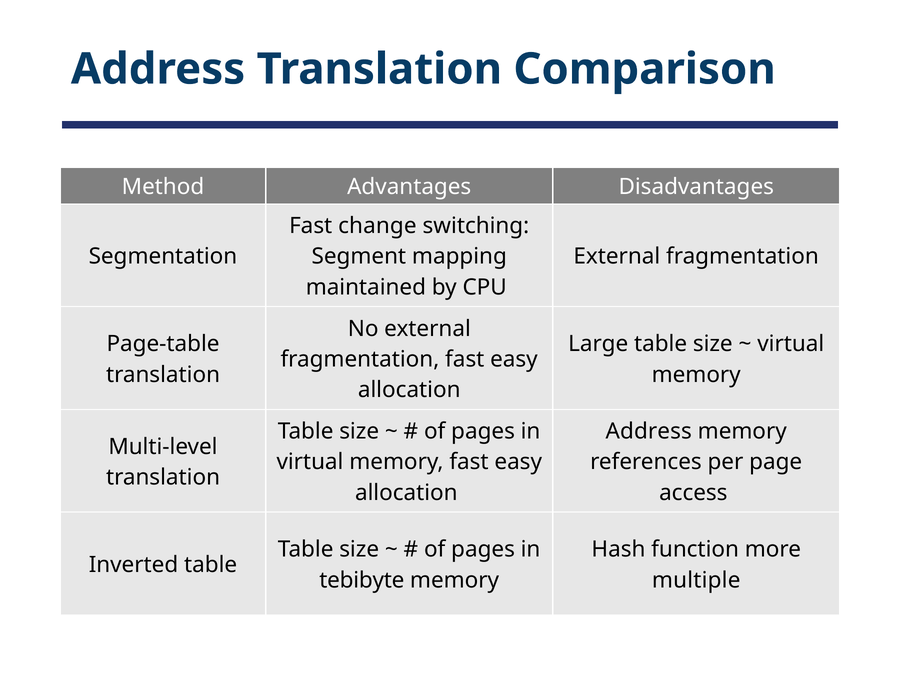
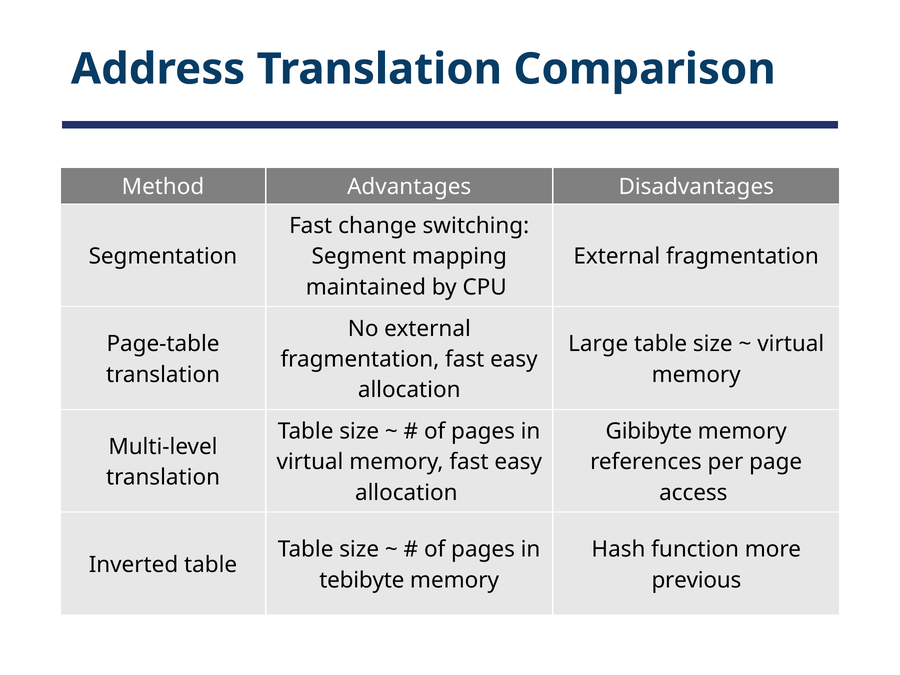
Address at (649, 431): Address -> Gibibyte
multiple: multiple -> previous
